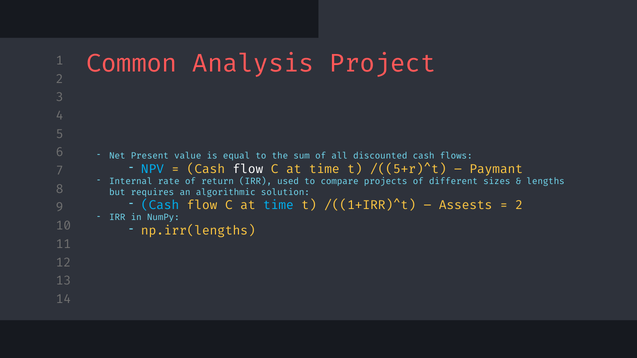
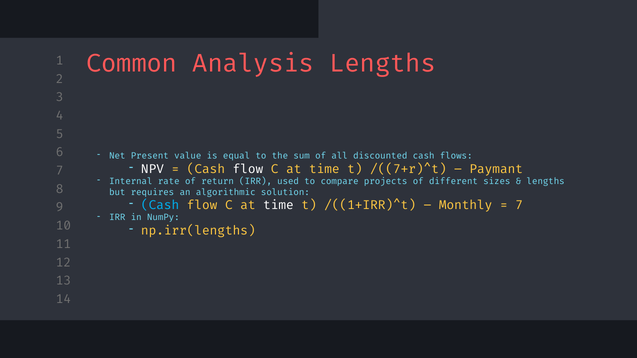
Analysis Project: Project -> Lengths
NPV colour: light blue -> white
/((5+r)^t: /((5+r)^t -> /((7+r)^t
time at (278, 205) colour: light blue -> white
Assests: Assests -> Monthly
2 at (519, 205): 2 -> 7
